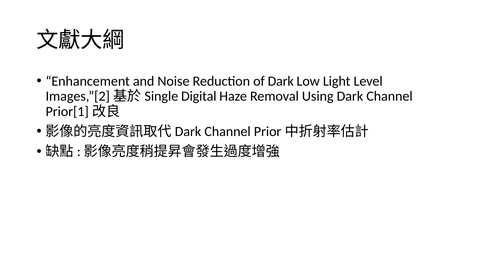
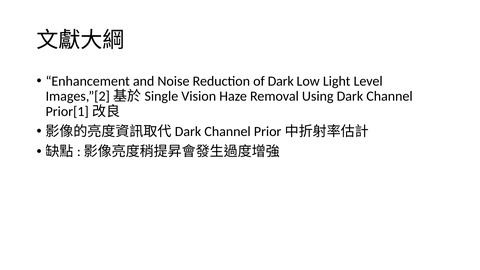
Digital: Digital -> Vision
